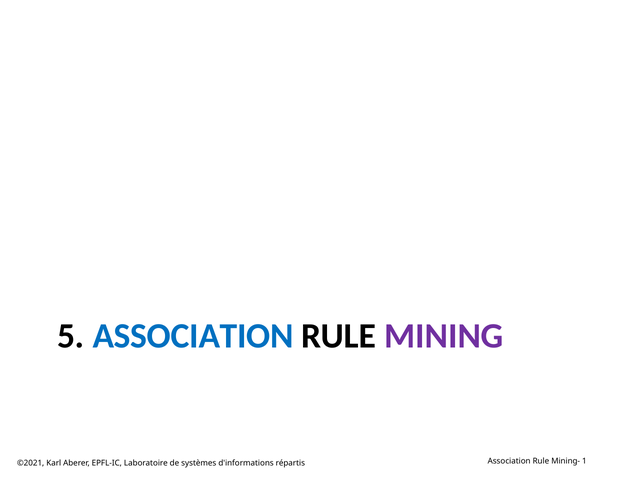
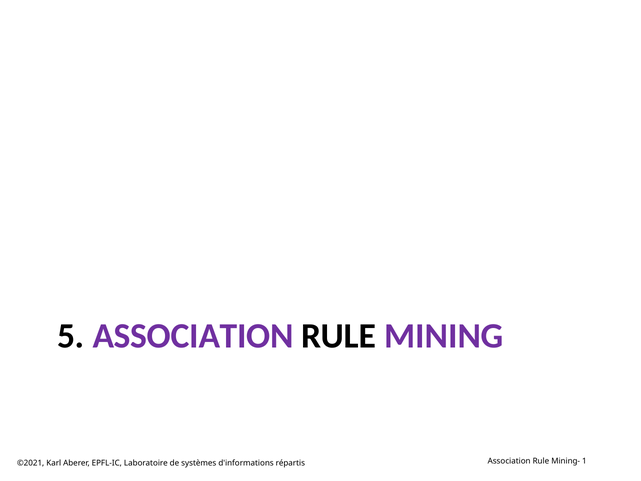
ASSOCIATION at (193, 336) colour: blue -> purple
